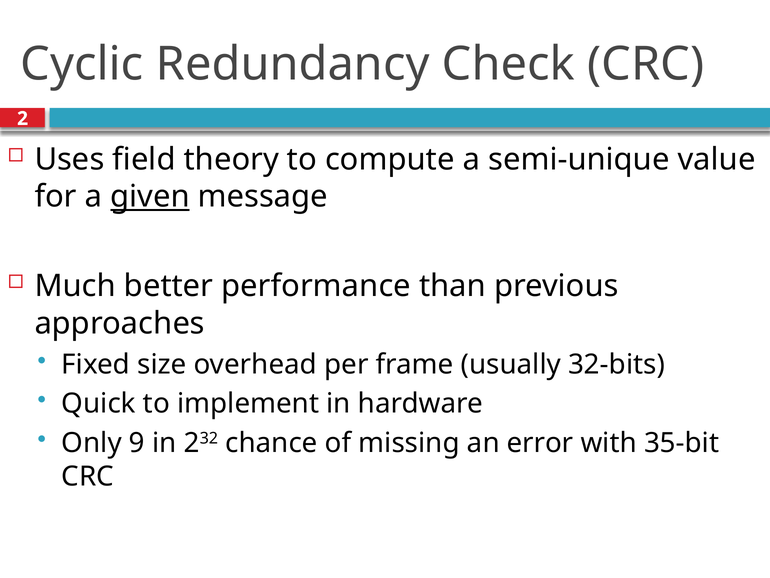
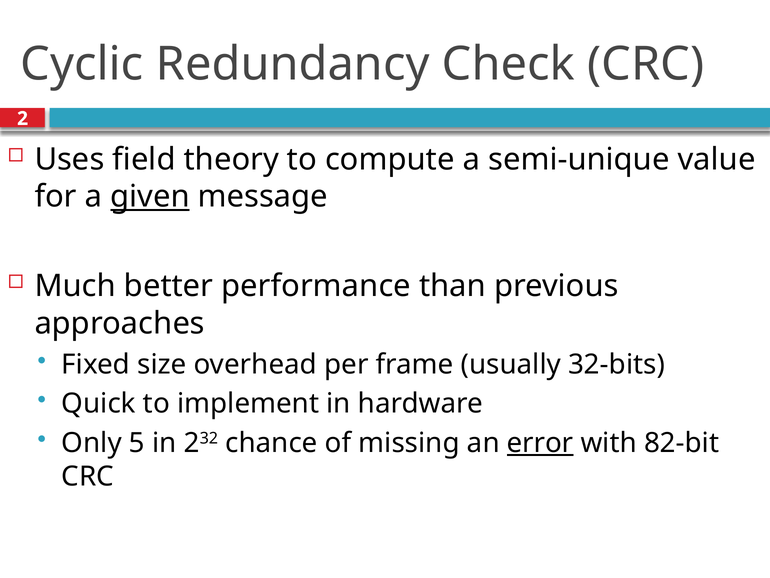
9: 9 -> 5
error underline: none -> present
35-bit: 35-bit -> 82-bit
